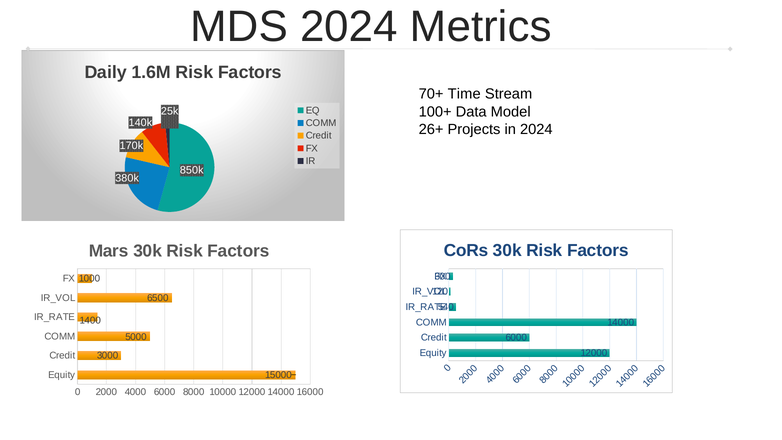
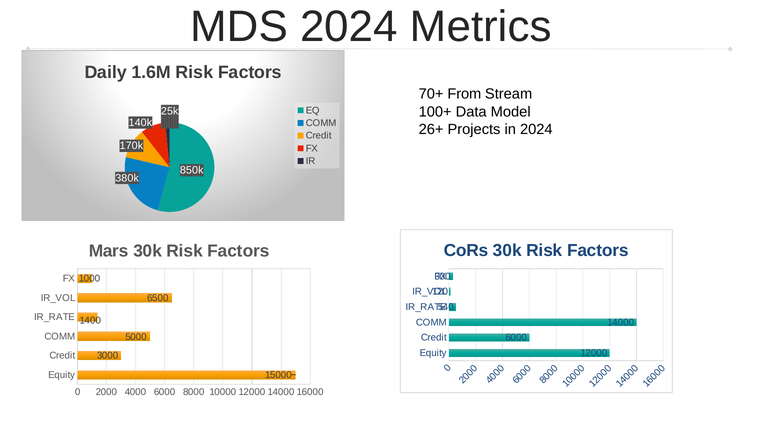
Time: Time -> From
